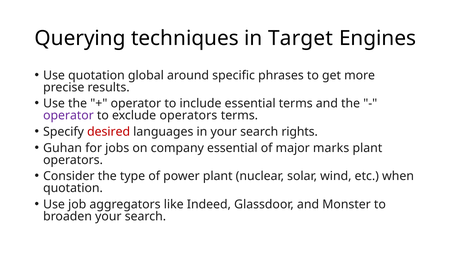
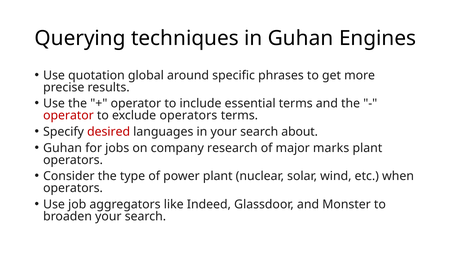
in Target: Target -> Guhan
operator at (68, 115) colour: purple -> red
rights: rights -> about
company essential: essential -> research
quotation at (73, 188): quotation -> operators
